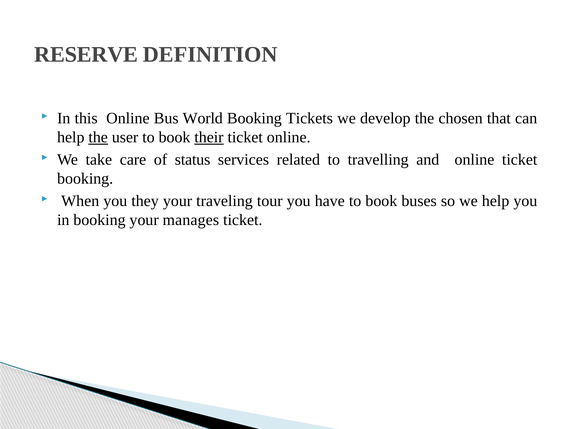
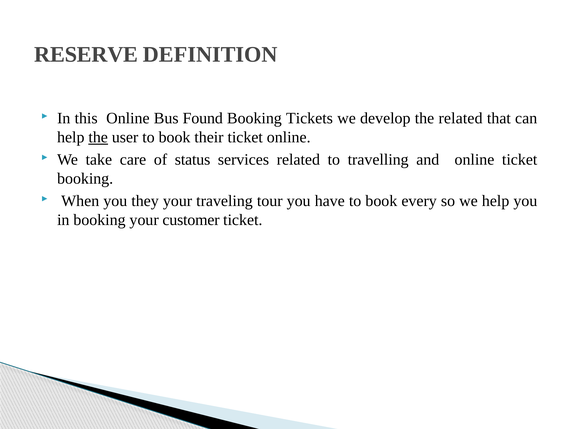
World: World -> Found
the chosen: chosen -> related
their underline: present -> none
buses: buses -> every
manages: manages -> customer
